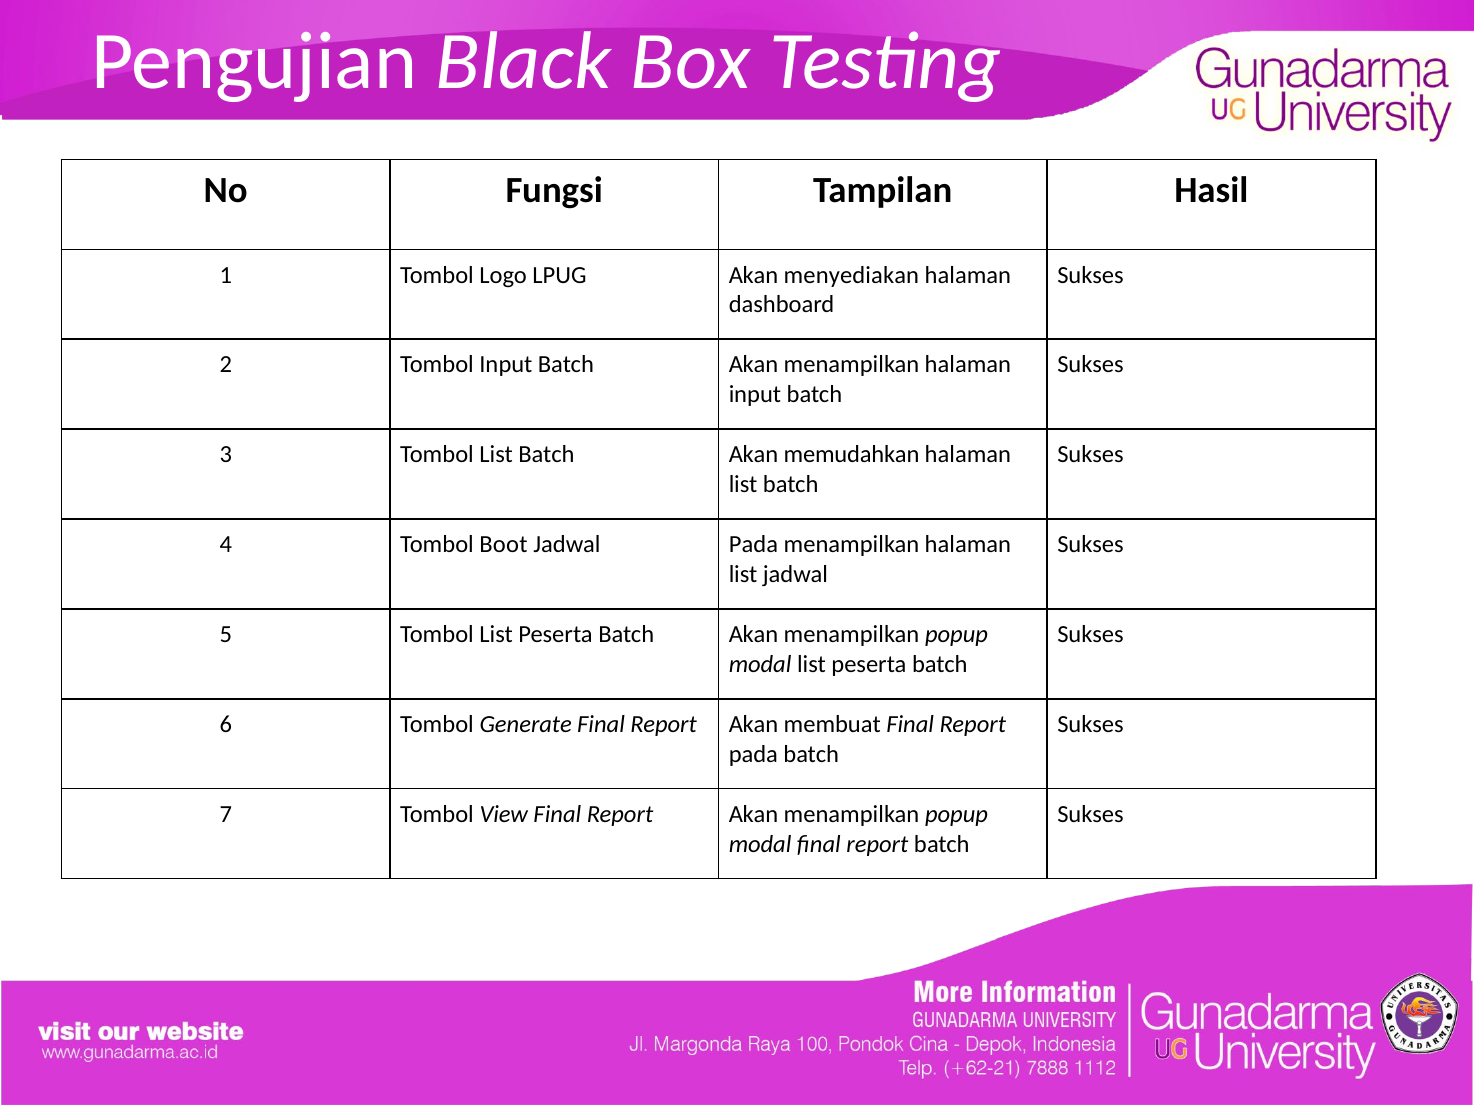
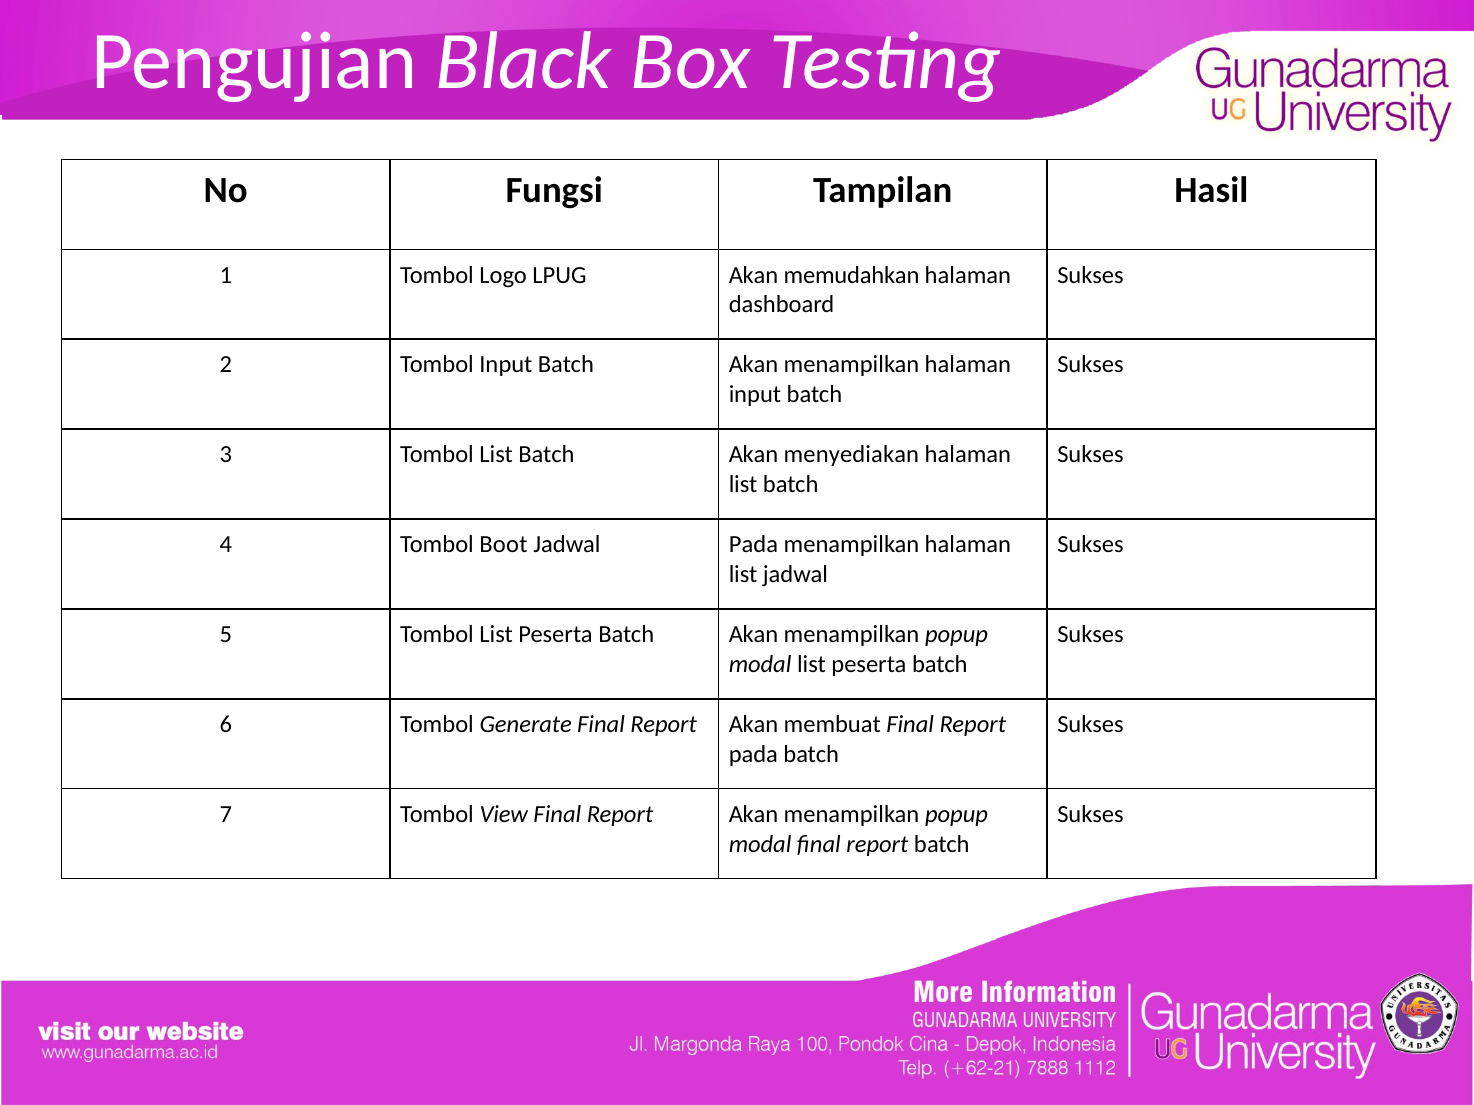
menyediakan: menyediakan -> memudahkan
memudahkan: memudahkan -> menyediakan
